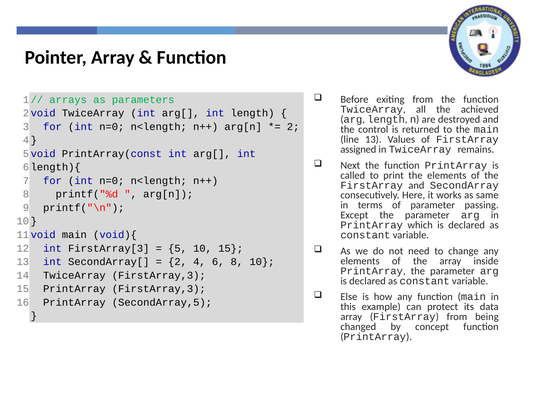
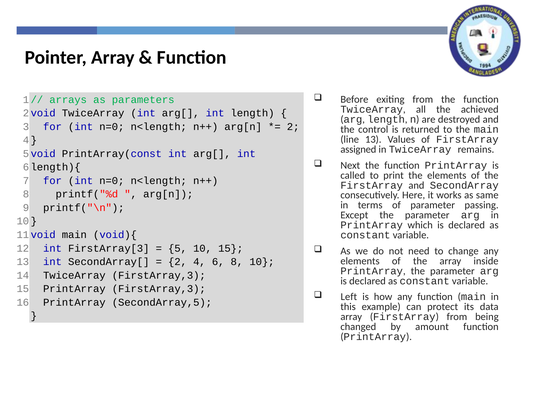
Else: Else -> Left
concept: concept -> amount
